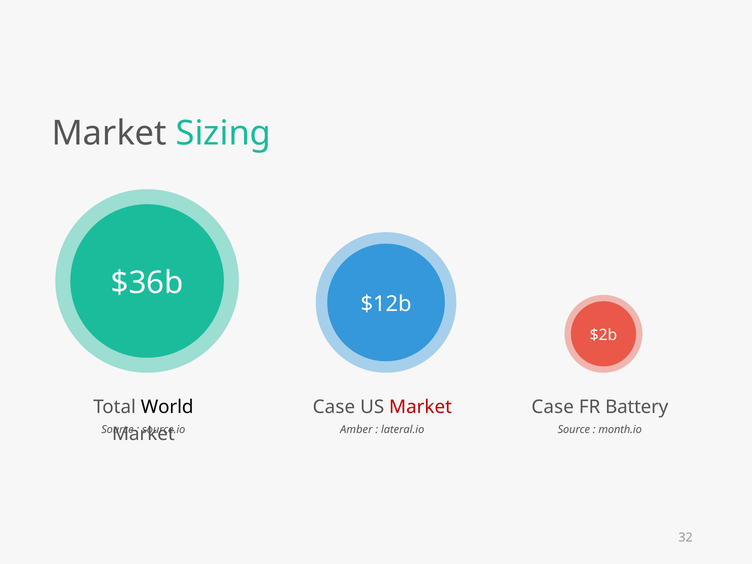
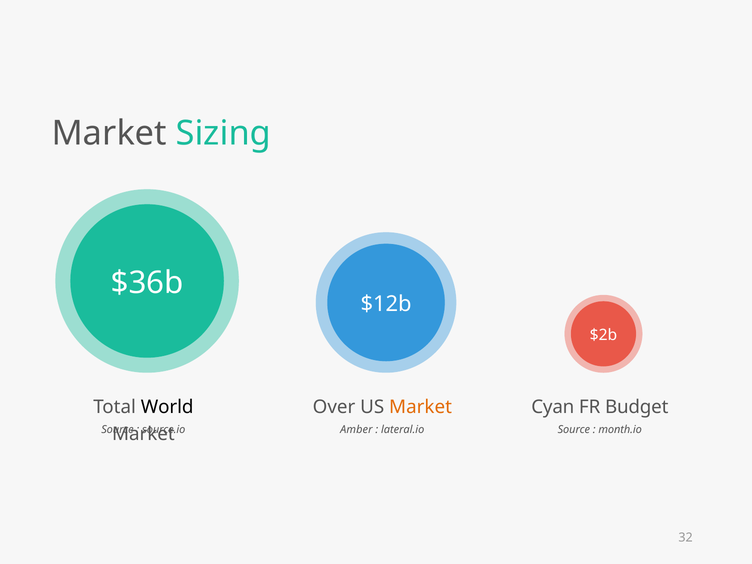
Case at (334, 407): Case -> Over
Market at (421, 407) colour: red -> orange
Case at (553, 407): Case -> Cyan
Battery: Battery -> Budget
